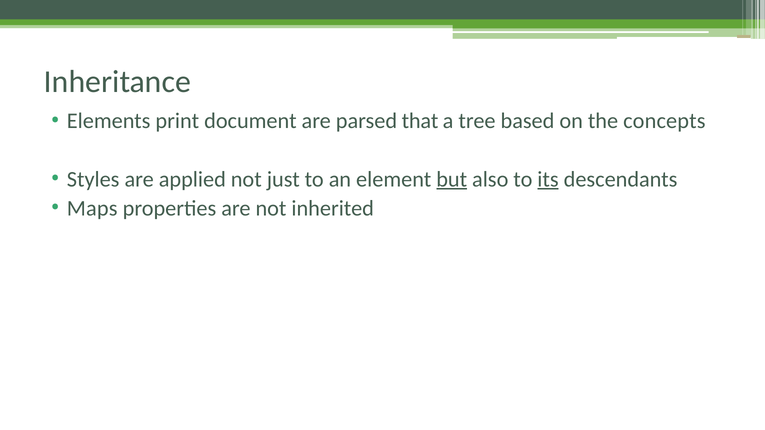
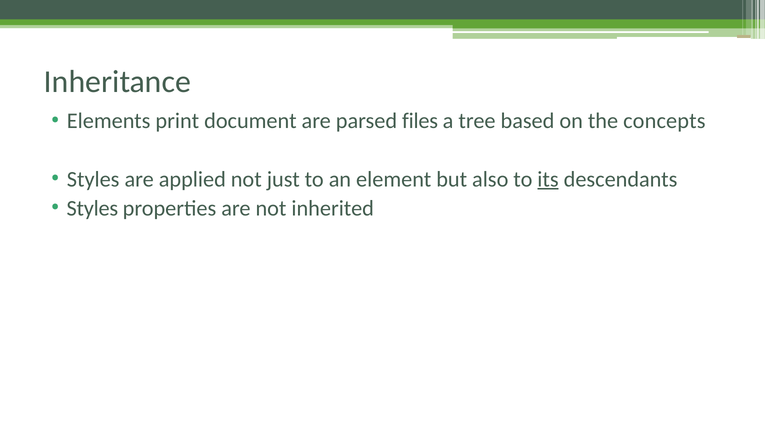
that: that -> files
but underline: present -> none
Maps at (92, 209): Maps -> Styles
